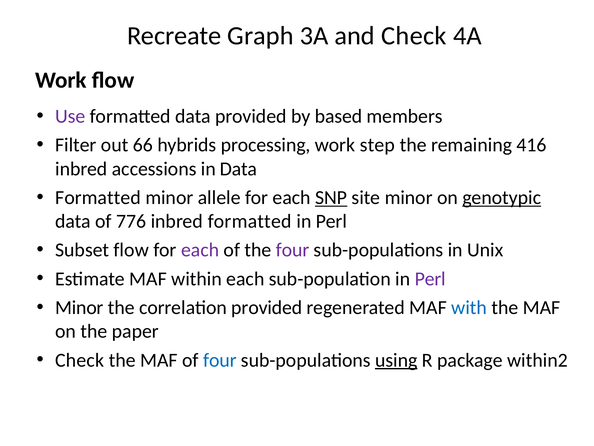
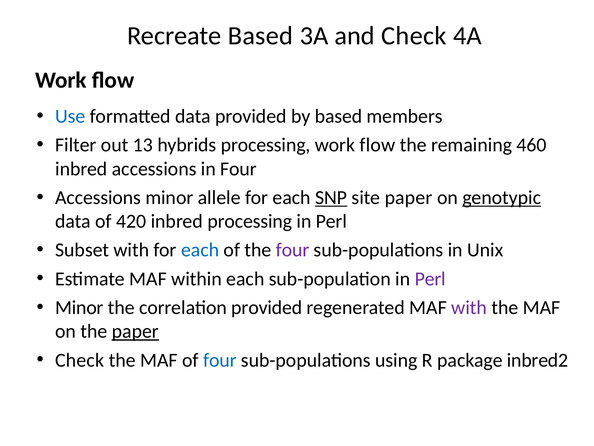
Recreate Graph: Graph -> Based
Use colour: purple -> blue
66: 66 -> 13
step at (377, 145): step -> flow
416: 416 -> 460
in Data: Data -> Four
Formatted at (98, 197): Formatted -> Accessions
site minor: minor -> paper
776: 776 -> 420
inbred formatted: formatted -> processing
Subset flow: flow -> with
each at (200, 250) colour: purple -> blue
with at (469, 307) colour: blue -> purple
paper at (135, 331) underline: none -> present
using underline: present -> none
within2: within2 -> inbred2
